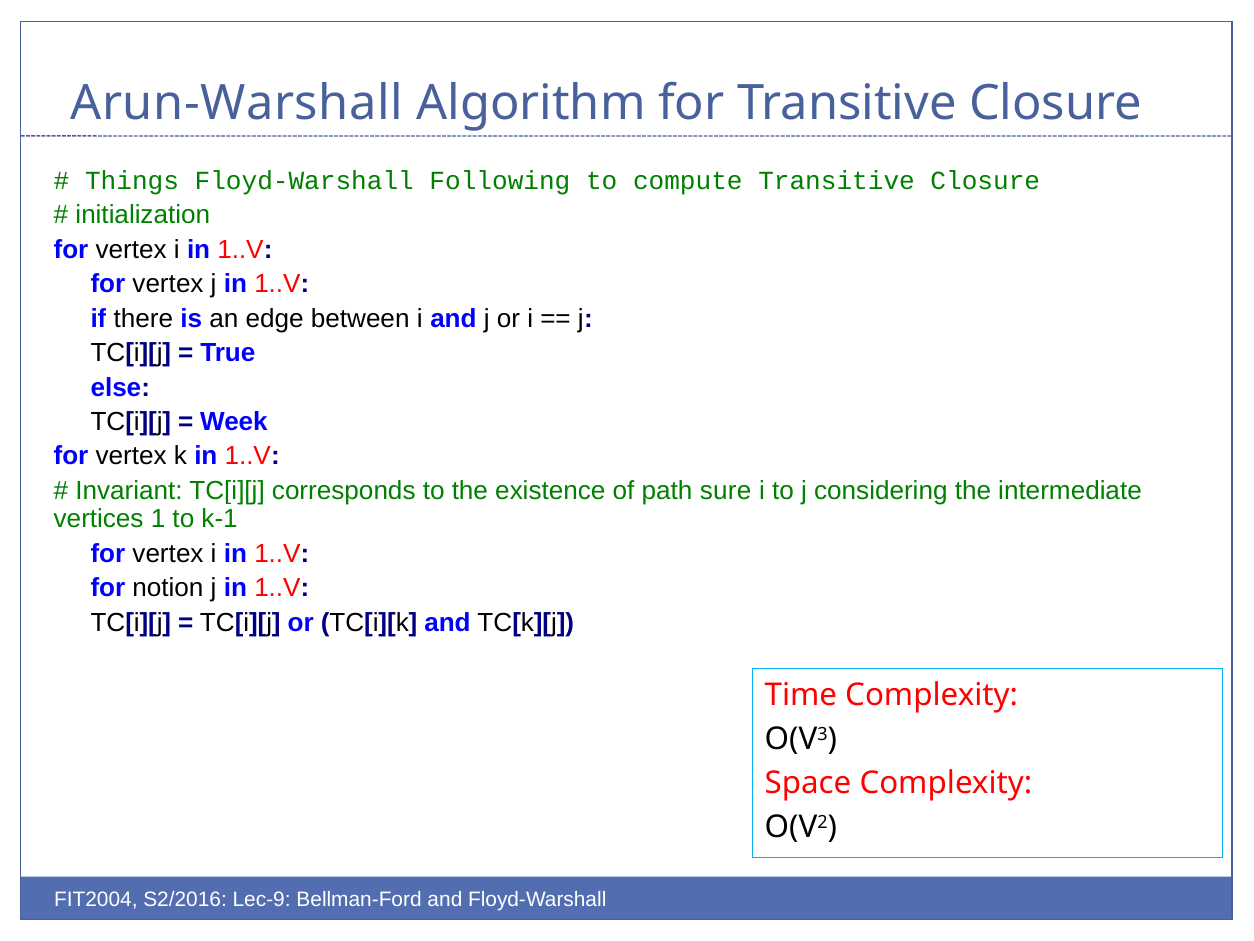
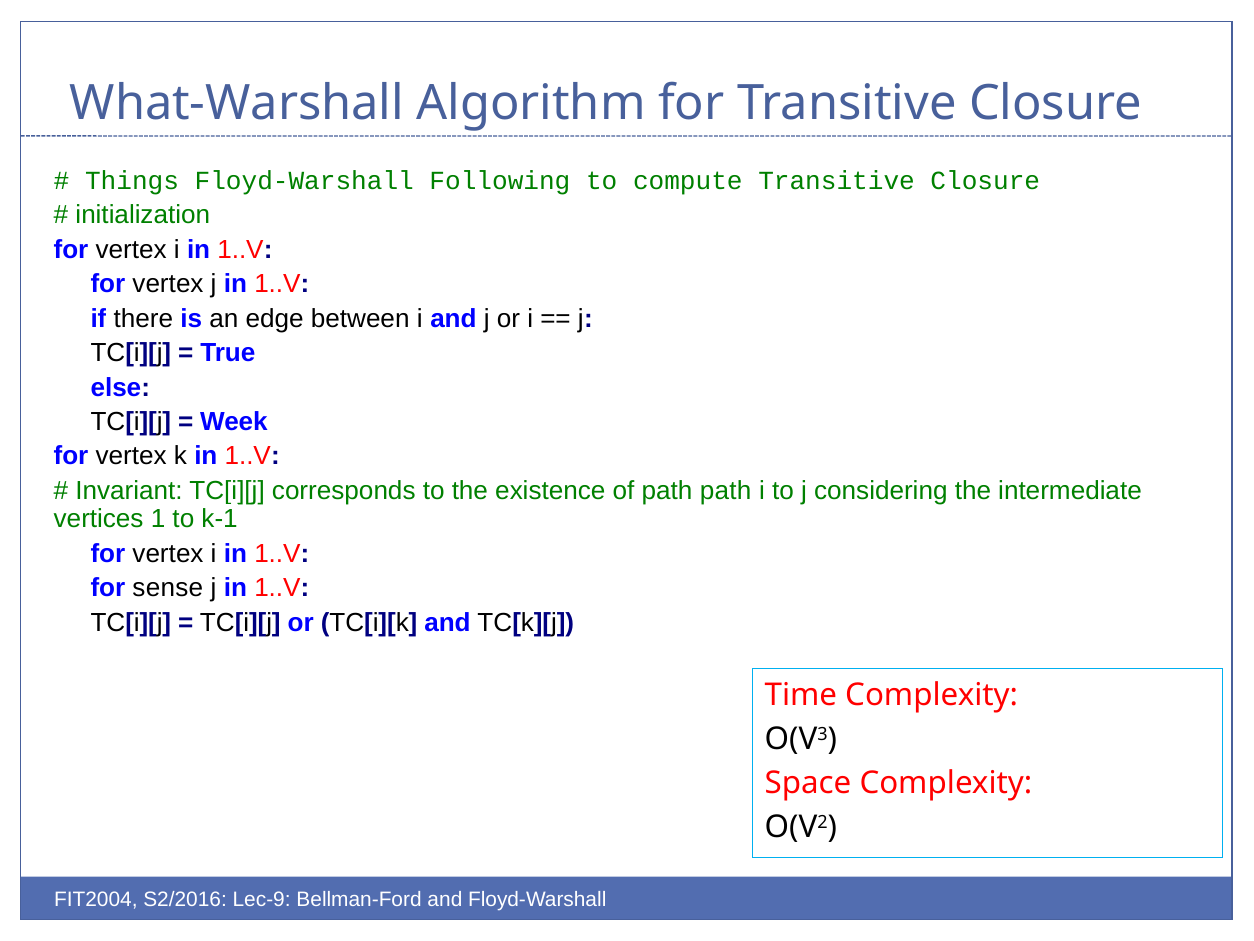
Arun-Warshall: Arun-Warshall -> What-Warshall
path sure: sure -> path
notion: notion -> sense
